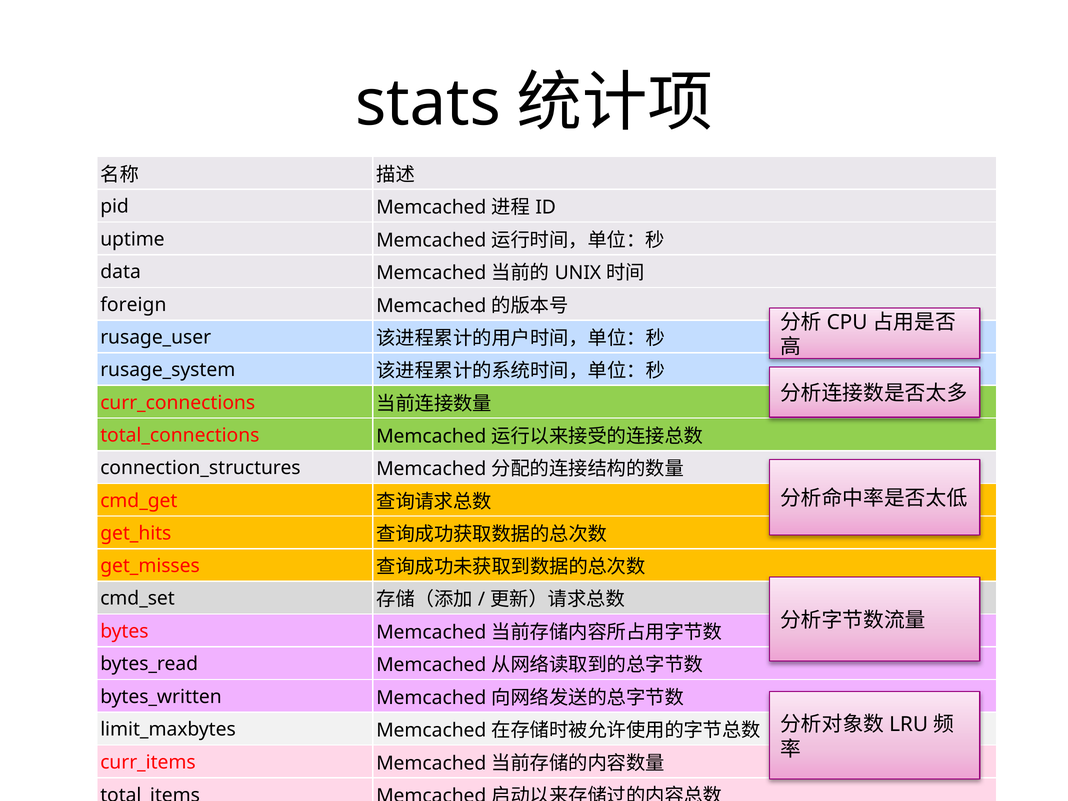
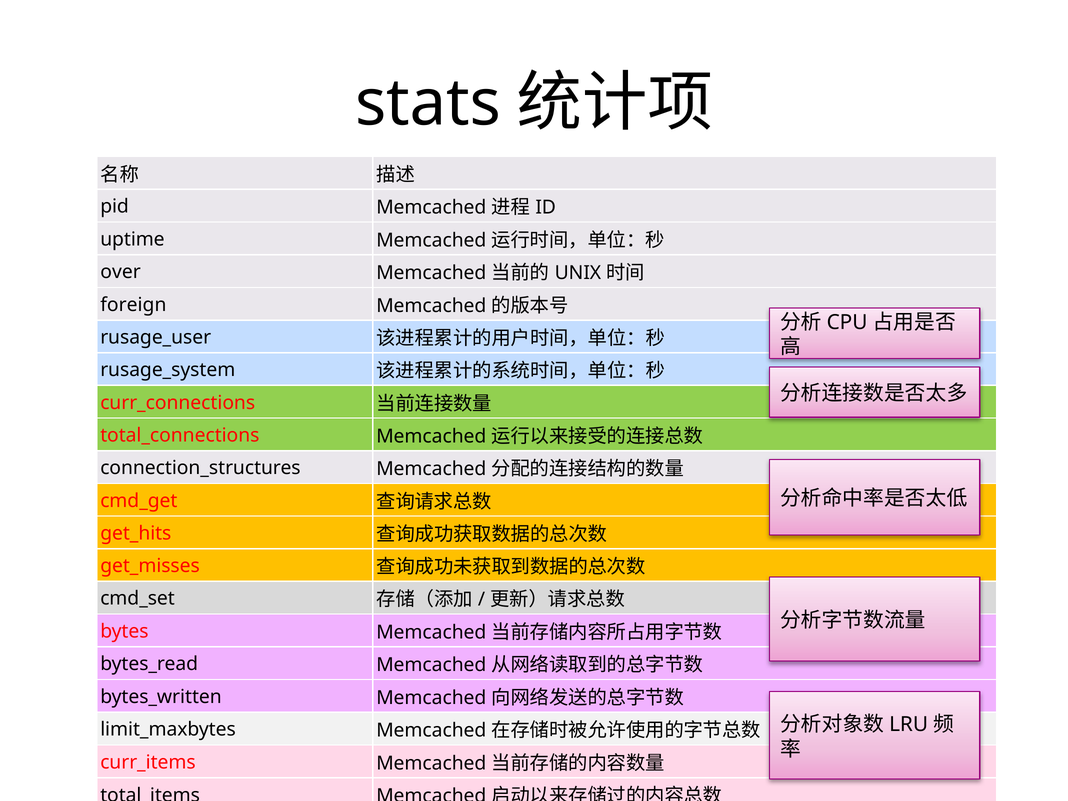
data: data -> over
